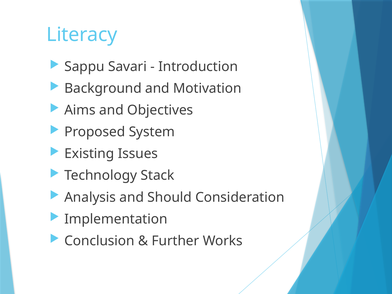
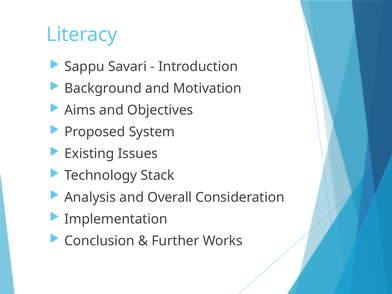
Should: Should -> Overall
